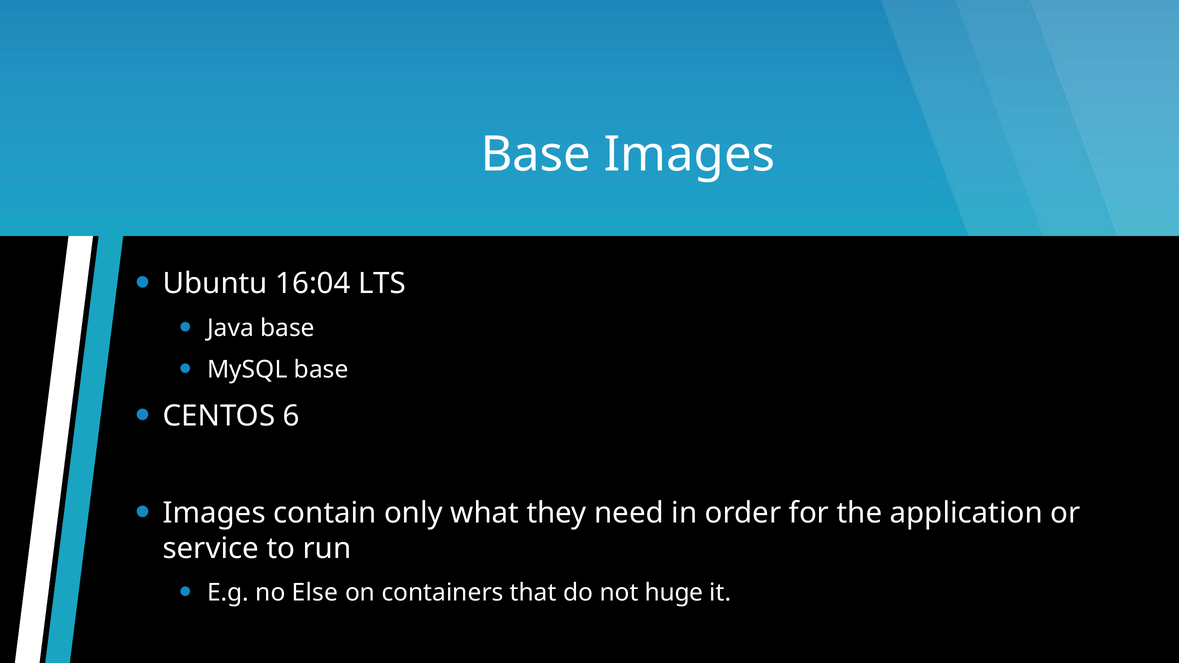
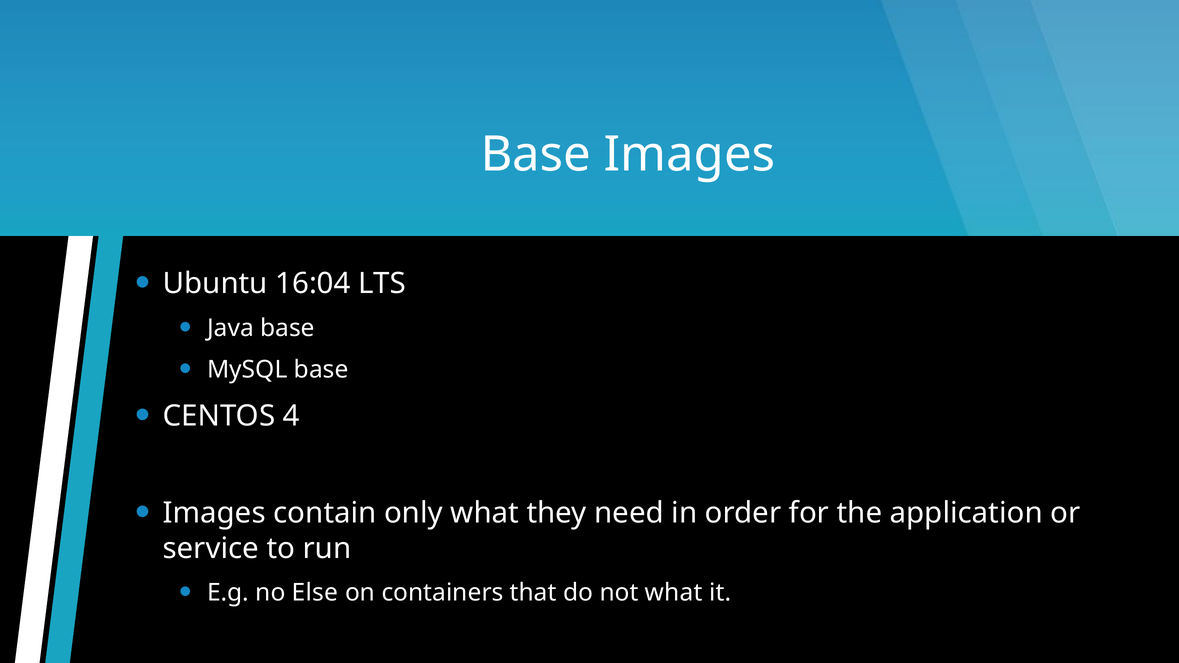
6: 6 -> 4
not huge: huge -> what
